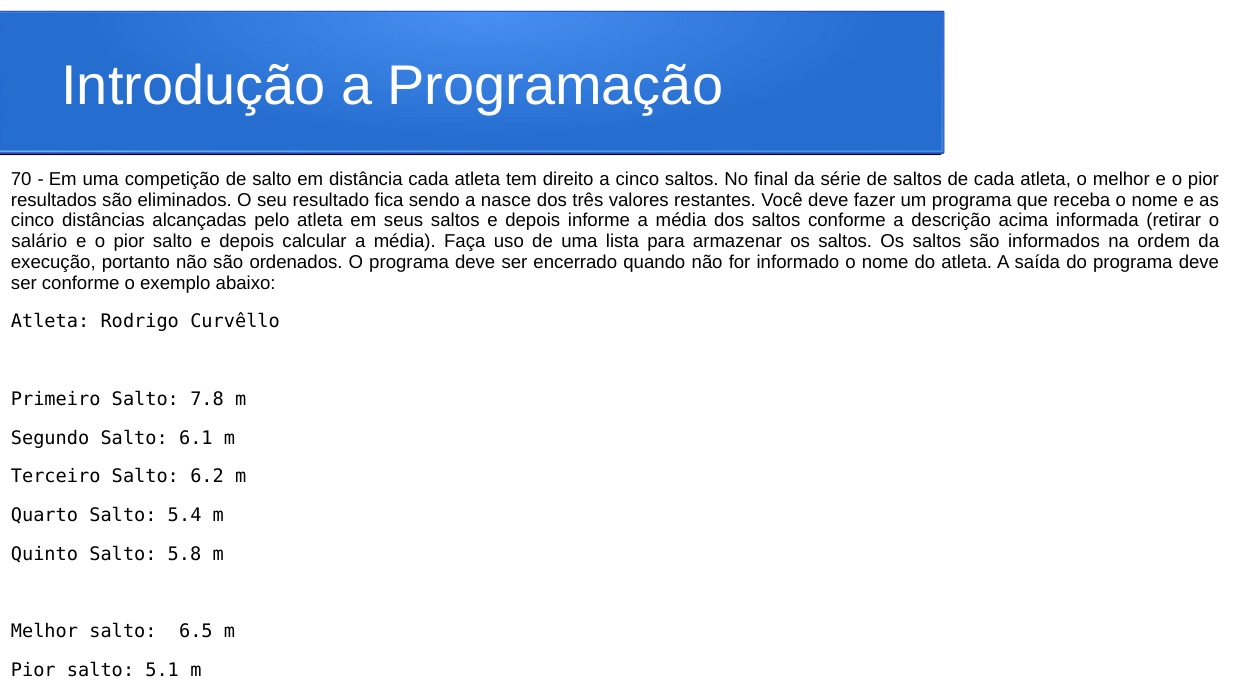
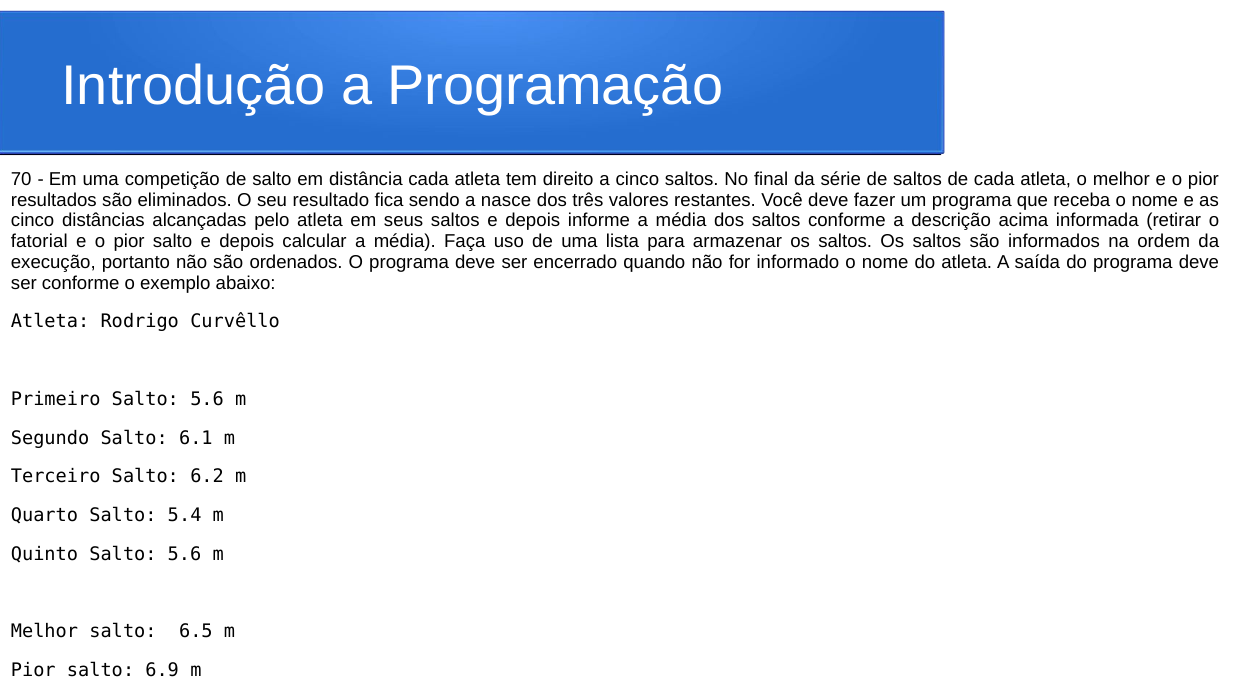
salário: salário -> fatorial
Primeiro Salto 7.8: 7.8 -> 5.6
Quinto Salto 5.8: 5.8 -> 5.6
5.1: 5.1 -> 6.9
